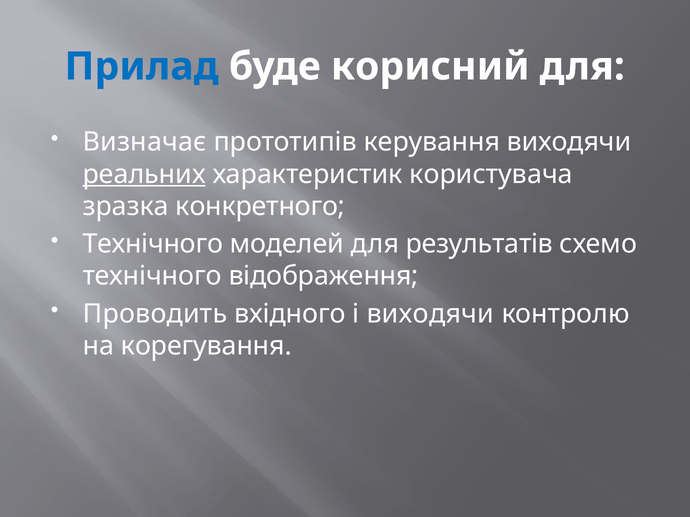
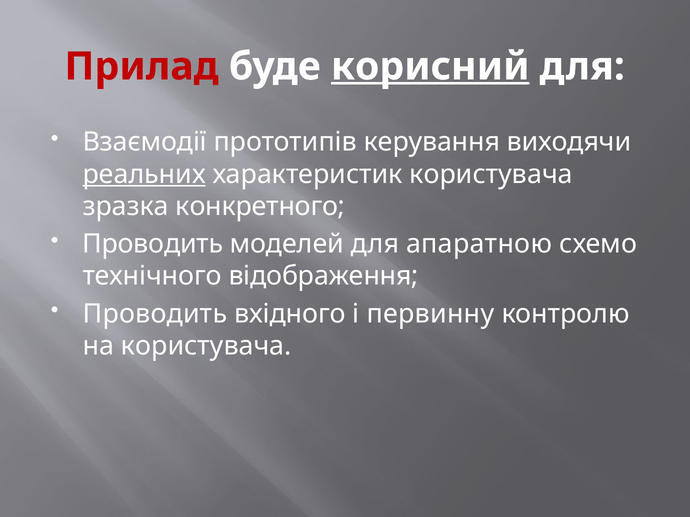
Прилад colour: blue -> red
корисний underline: none -> present
Визначає: Визначає -> Взаємодії
Технічного at (153, 244): Технічного -> Проводить
результатів: результатів -> апаратною
і виходячи: виходячи -> первинну
на корегування: корегування -> користувача
